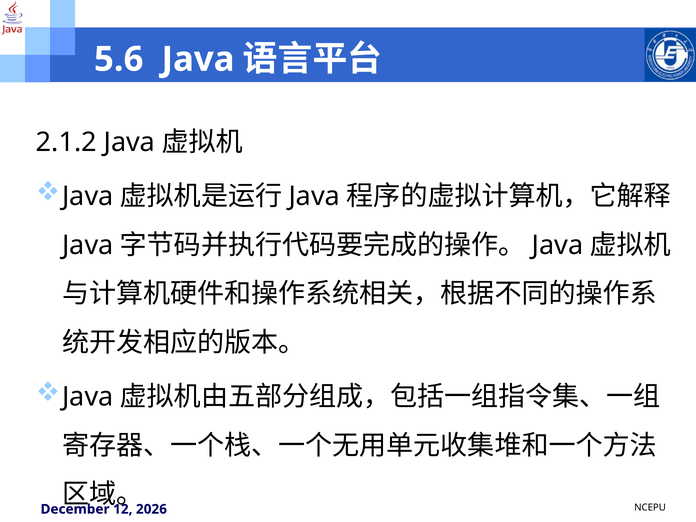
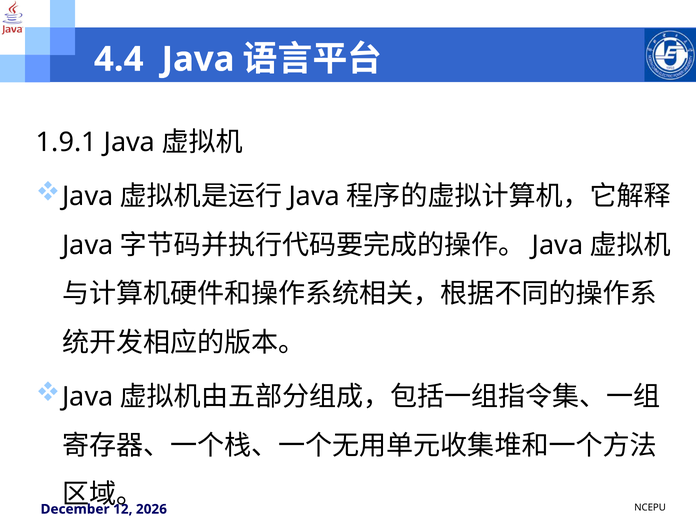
5.6: 5.6 -> 4.4
2.1.2: 2.1.2 -> 1.9.1
